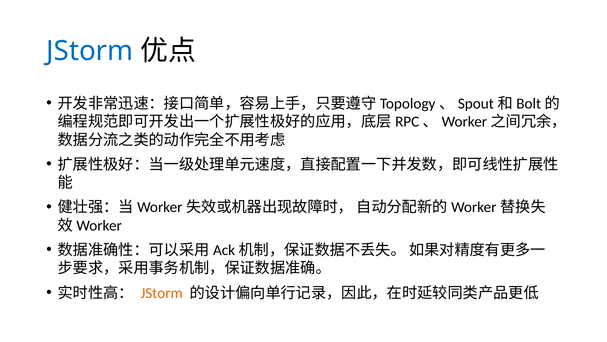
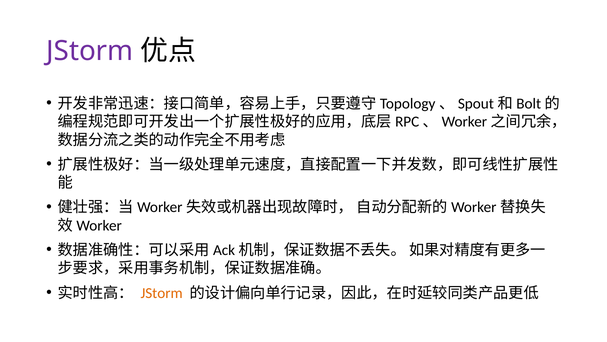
JStorm at (90, 51) colour: blue -> purple
